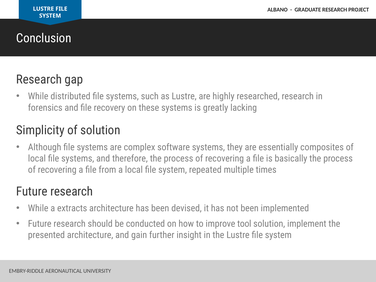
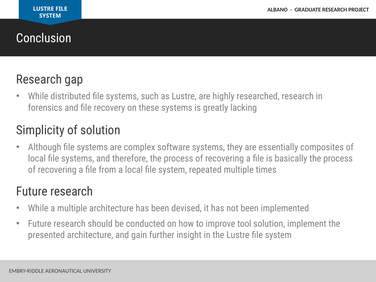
a extracts: extracts -> multiple
